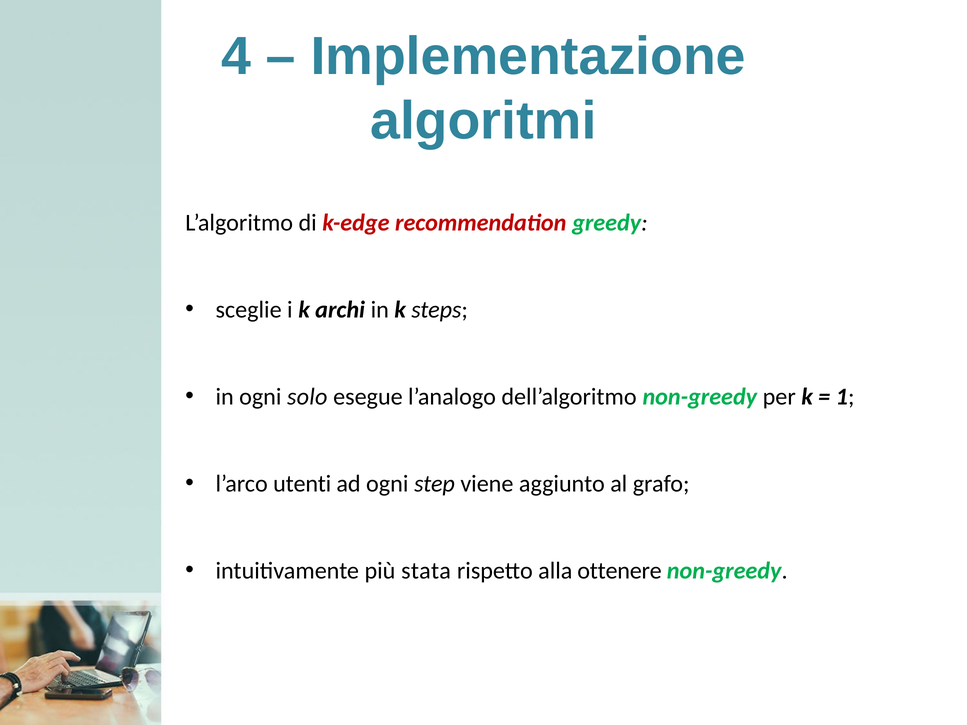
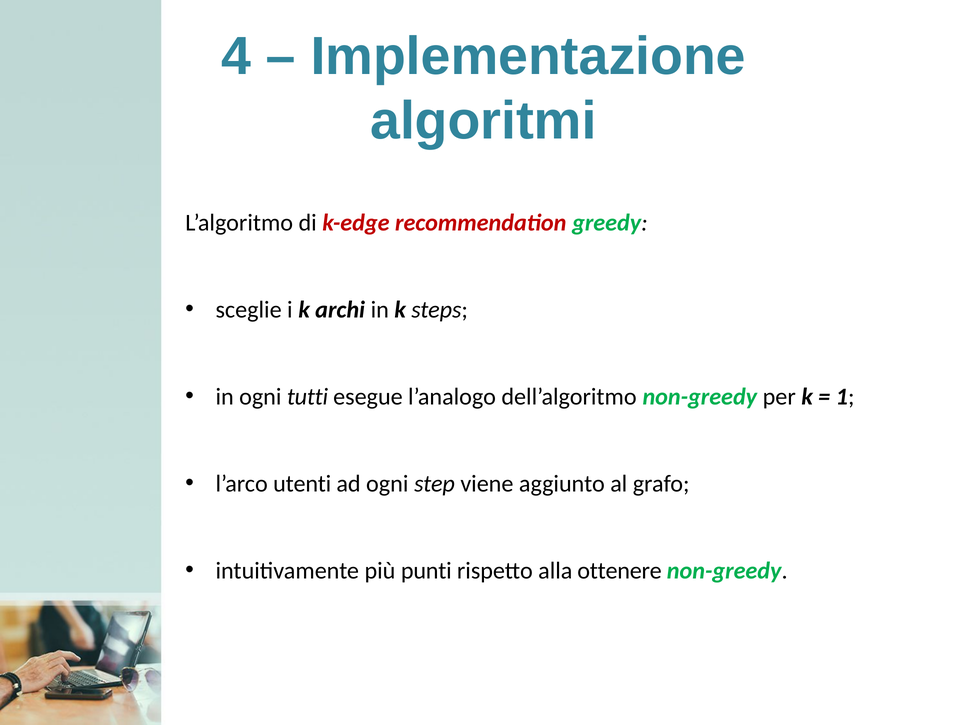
solo: solo -> tutti
stata: stata -> punti
